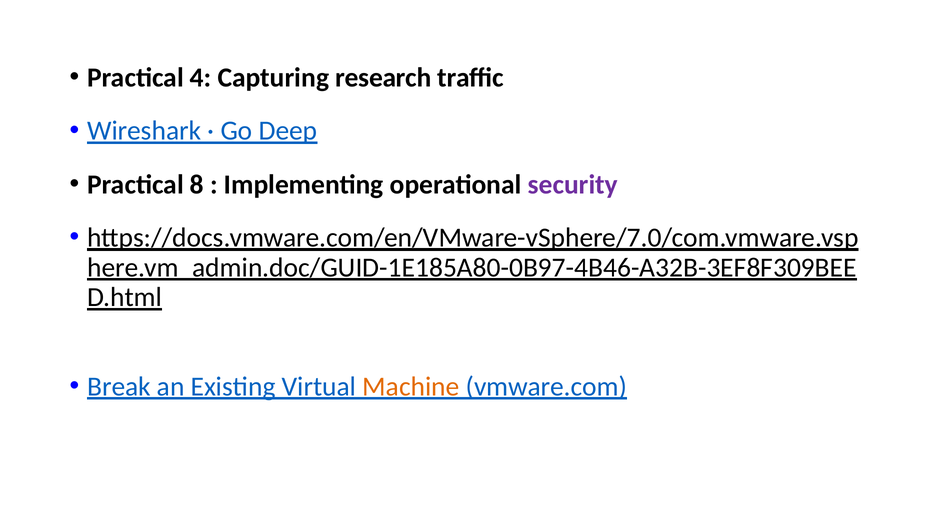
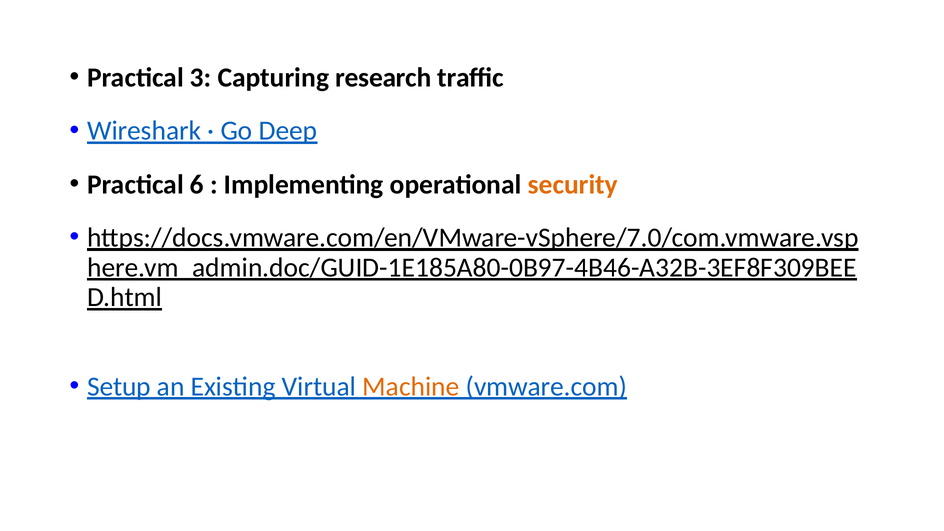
4: 4 -> 3
8: 8 -> 6
security colour: purple -> orange
Break: Break -> Setup
